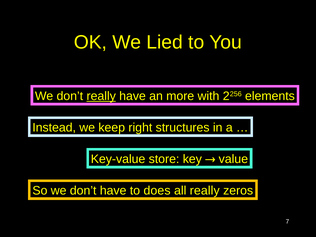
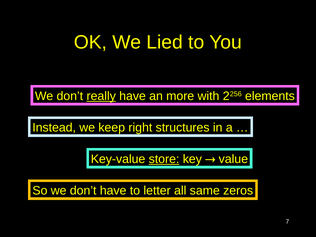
store underline: none -> present
does: does -> letter
all really: really -> same
